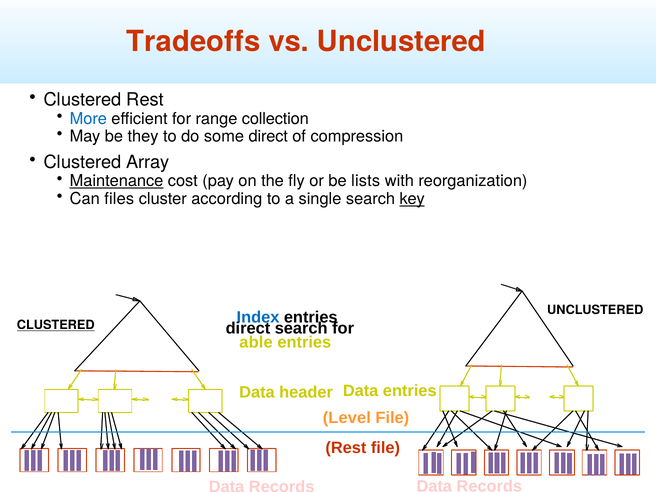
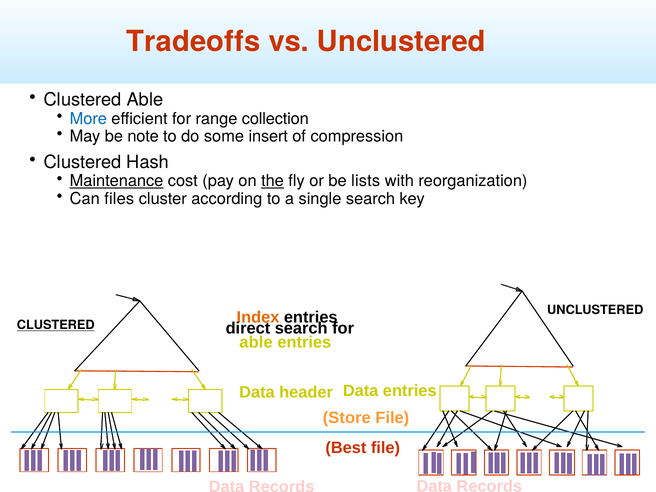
Clustered Rest: Rest -> Able
they: they -> note
some direct: direct -> insert
Array: Array -> Hash
the underline: none -> present
key underline: present -> none
Index colour: blue -> orange
Level: Level -> Store
Rest at (346, 448): Rest -> Best
